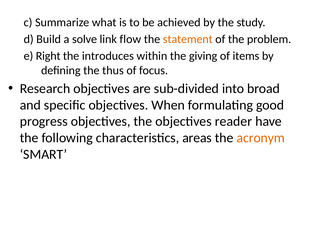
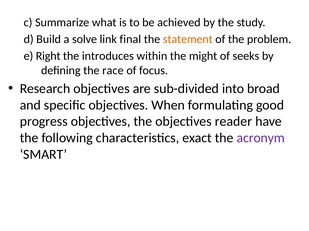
flow: flow -> final
giving: giving -> might
items: items -> seeks
thus: thus -> race
areas: areas -> exact
acronym colour: orange -> purple
